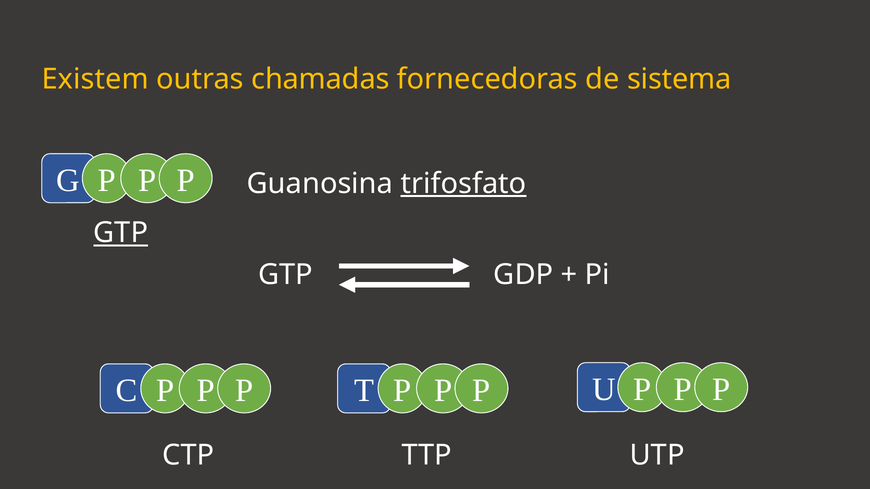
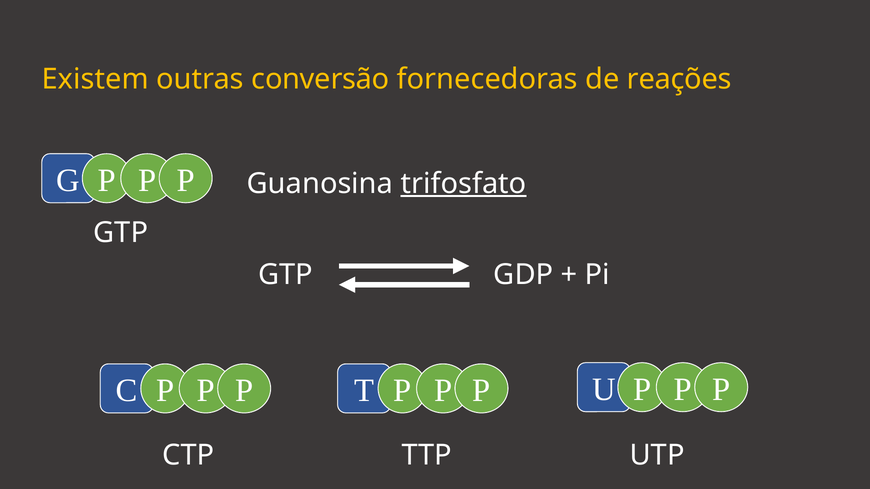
chamadas: chamadas -> conversão
sistema: sistema -> reações
GTP at (121, 233) underline: present -> none
